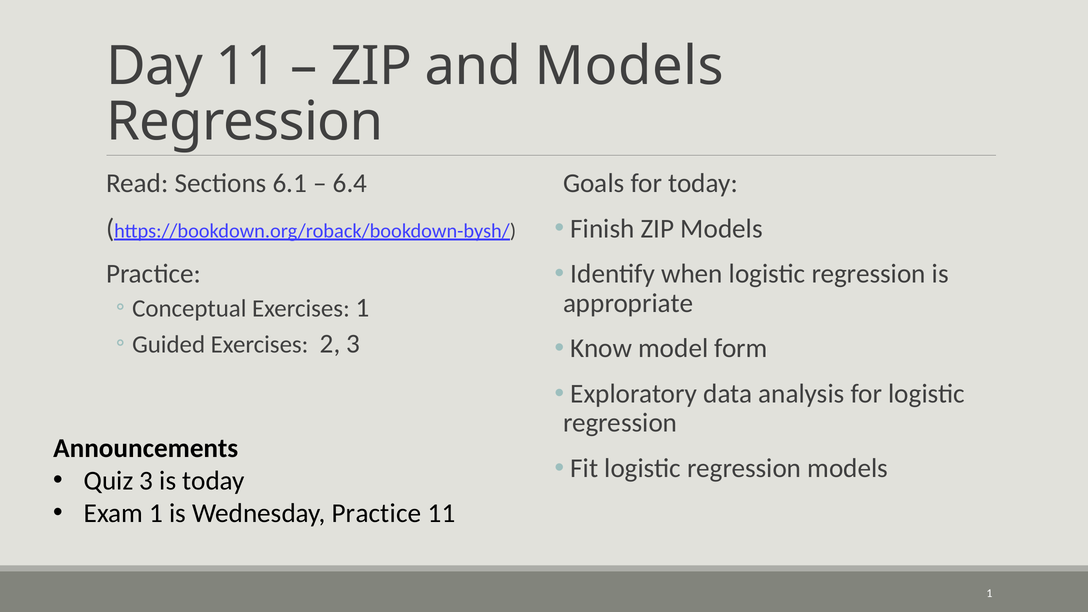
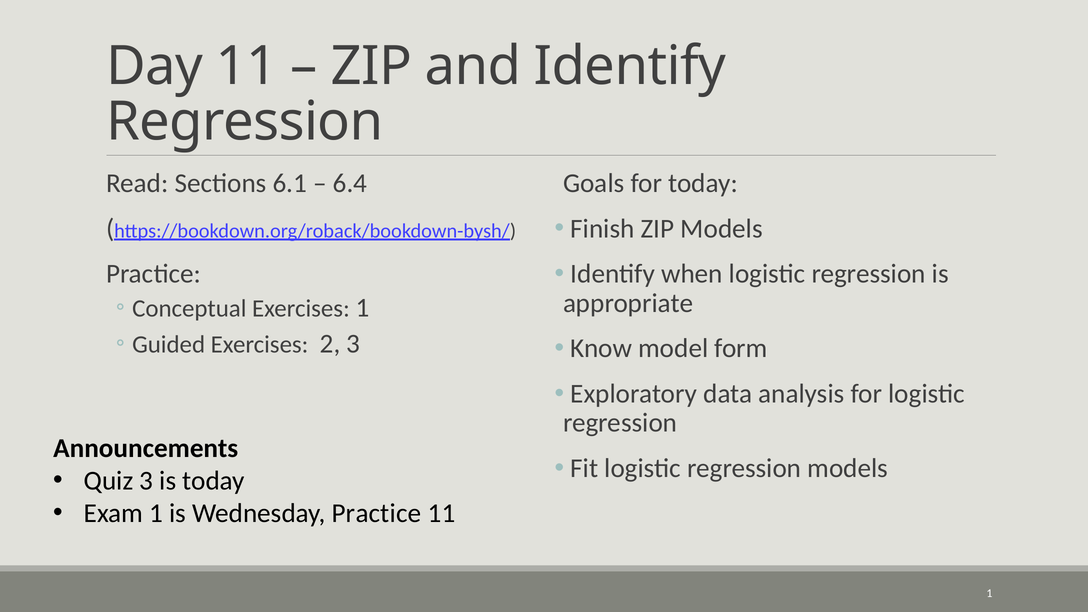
and Models: Models -> Identify
